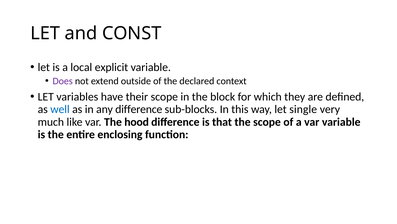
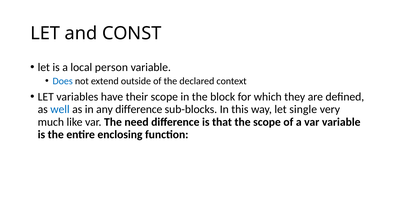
explicit: explicit -> person
Does colour: purple -> blue
hood: hood -> need
